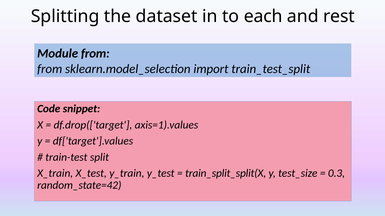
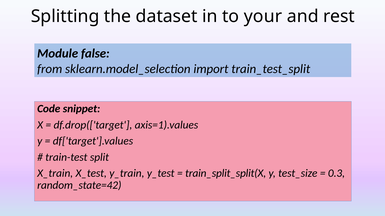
each: each -> your
Module from: from -> false
